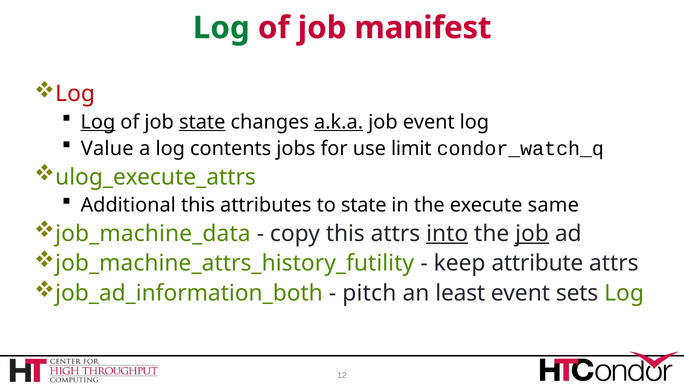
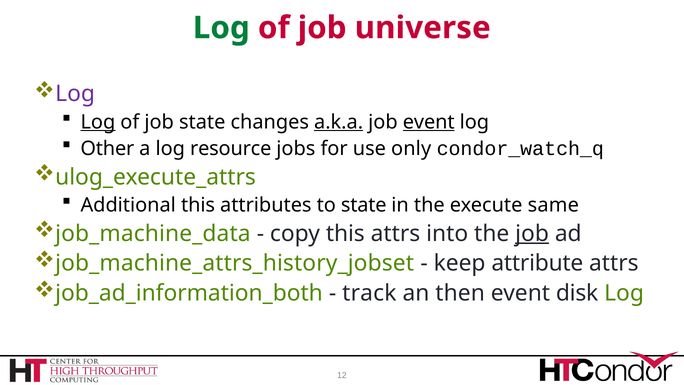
manifest: manifest -> universe
Log at (75, 94) colour: red -> purple
state at (202, 122) underline: present -> none
event at (429, 122) underline: none -> present
Value: Value -> Other
contents: contents -> resource
limit: limit -> only
into underline: present -> none
job_machine_attrs_history_futility: job_machine_attrs_history_futility -> job_machine_attrs_history_jobset
pitch: pitch -> track
least: least -> then
sets: sets -> disk
